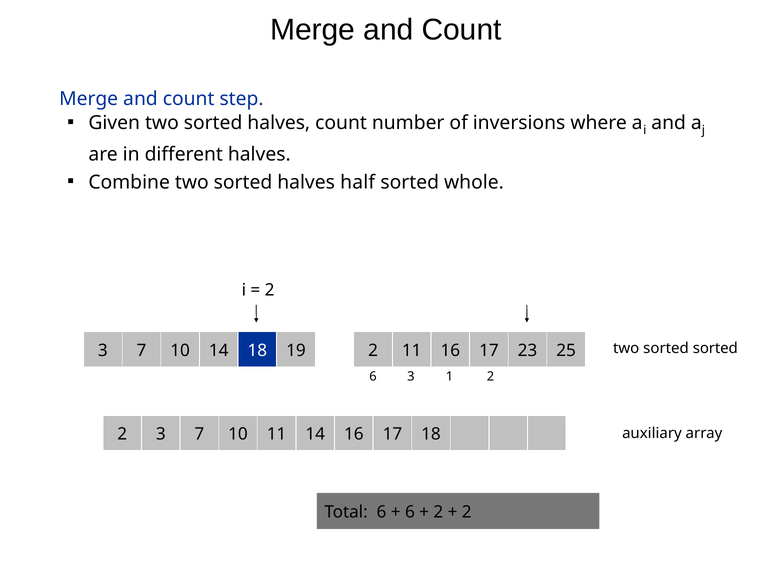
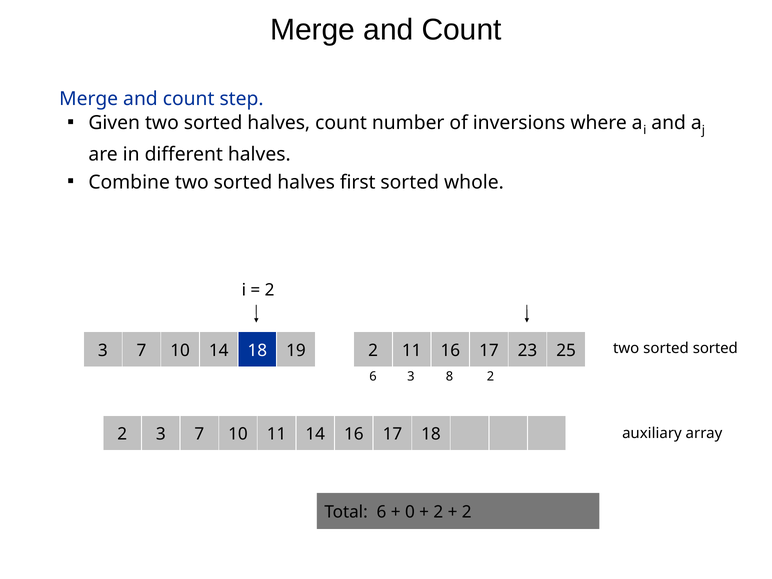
half: half -> first
1: 1 -> 8
6 at (410, 512): 6 -> 0
